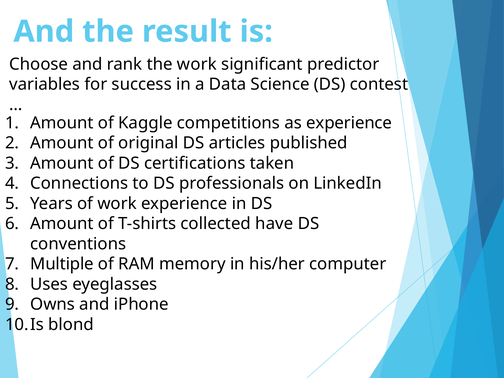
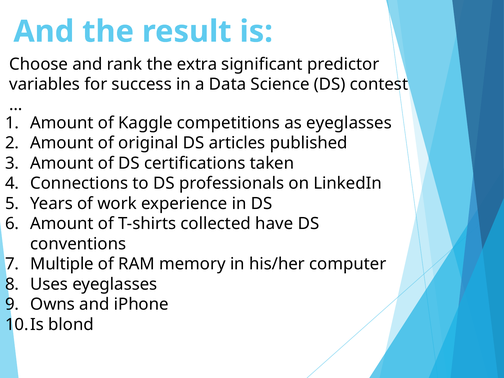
the work: work -> extra
as experience: experience -> eyeglasses
